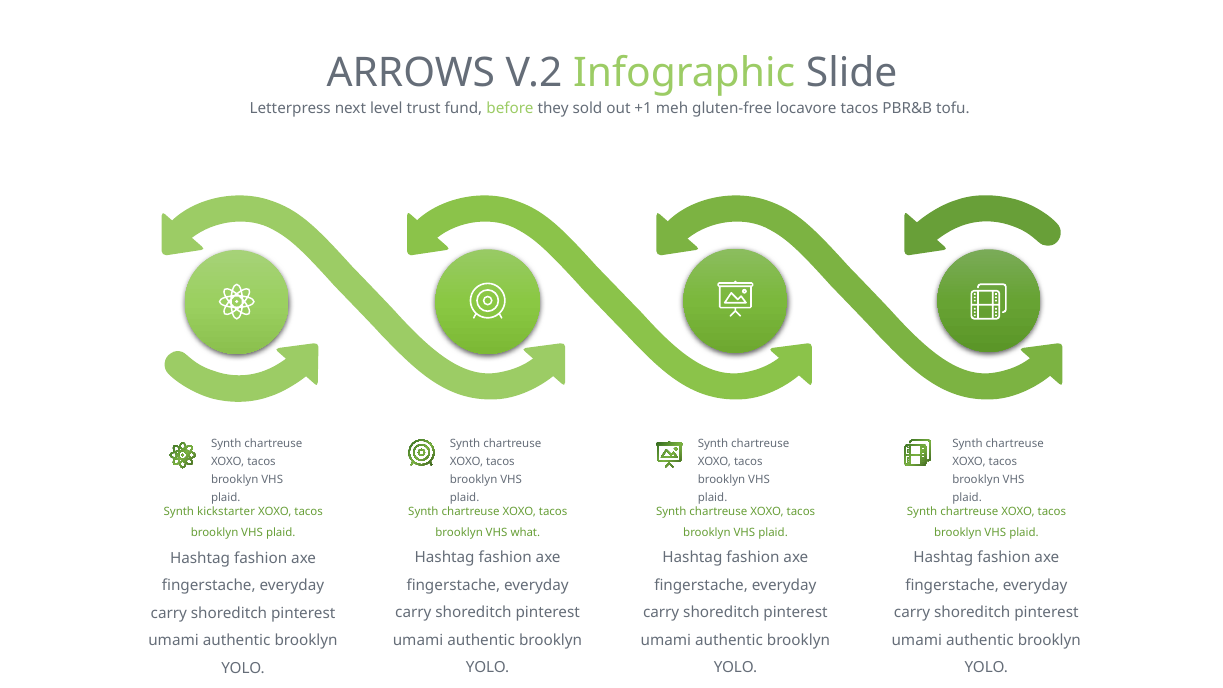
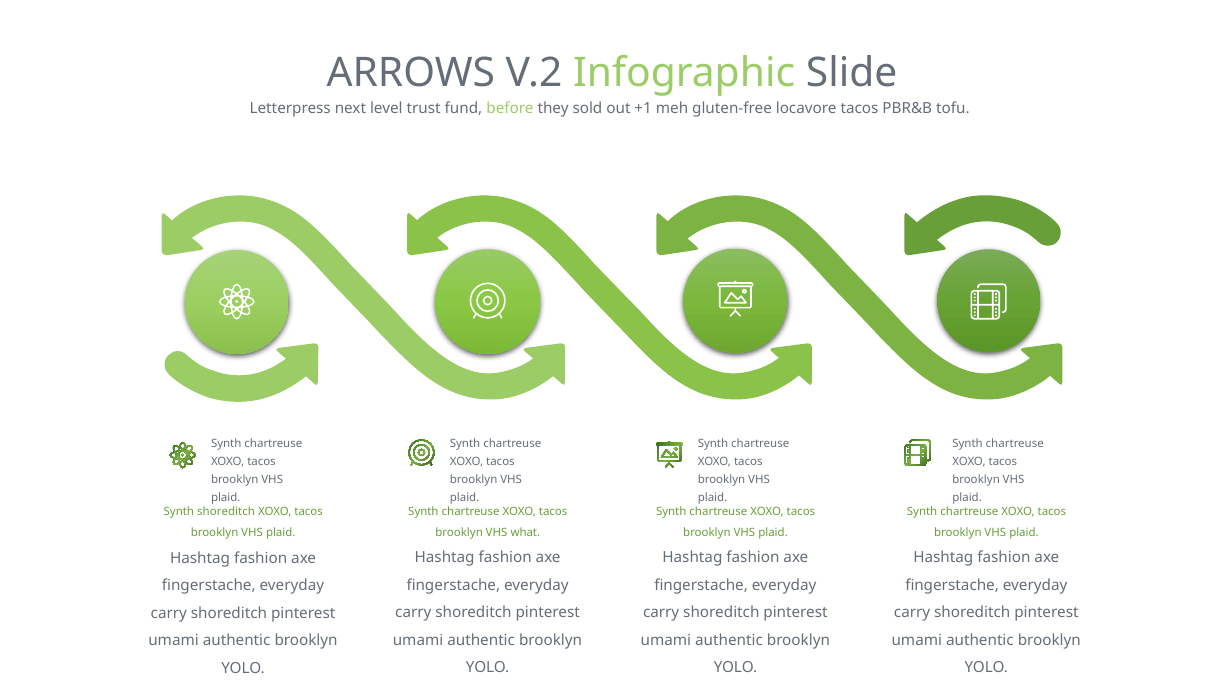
Synth kickstarter: kickstarter -> shoreditch
